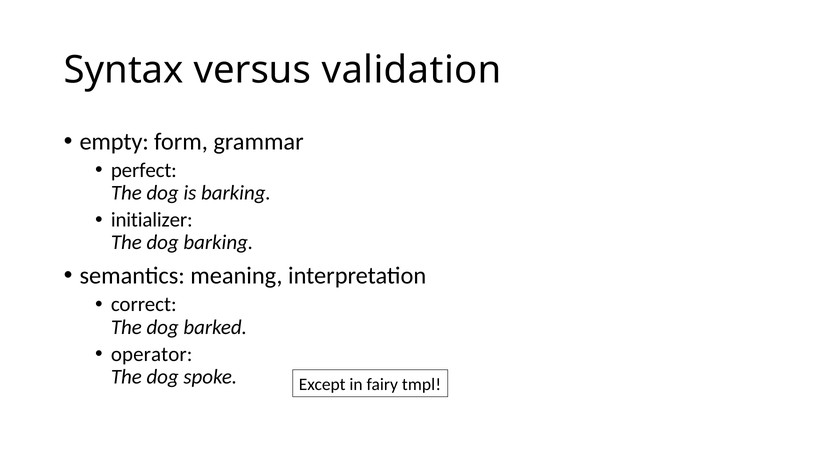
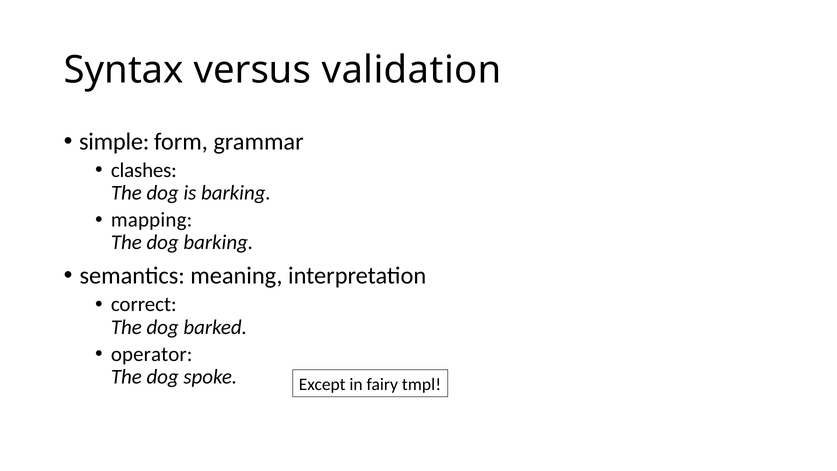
empty: empty -> simple
perfect: perfect -> clashes
initializer: initializer -> mapping
